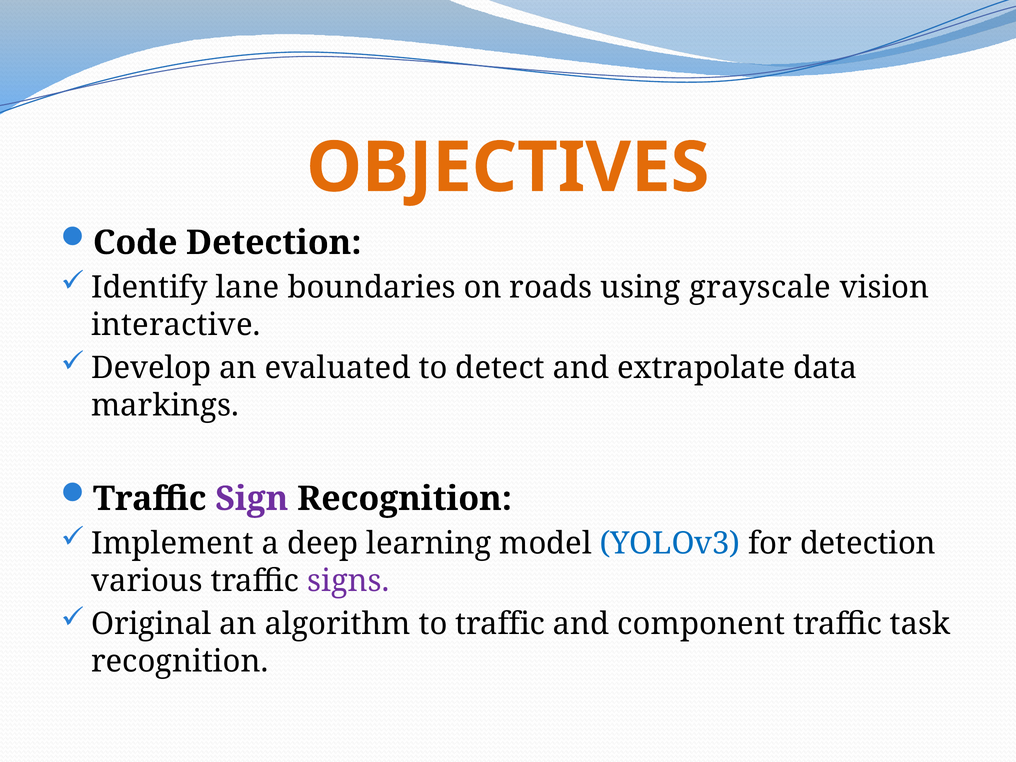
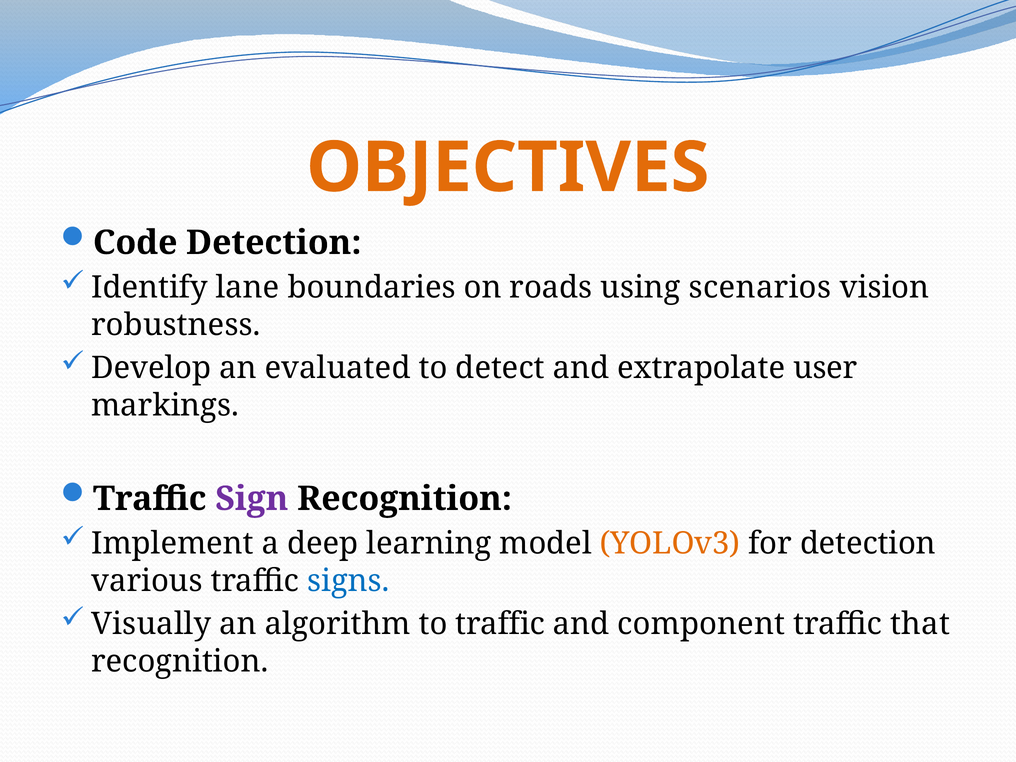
grayscale: grayscale -> scenarios
interactive: interactive -> robustness
data: data -> user
YOLOv3 colour: blue -> orange
signs colour: purple -> blue
Original: Original -> Visually
task: task -> that
